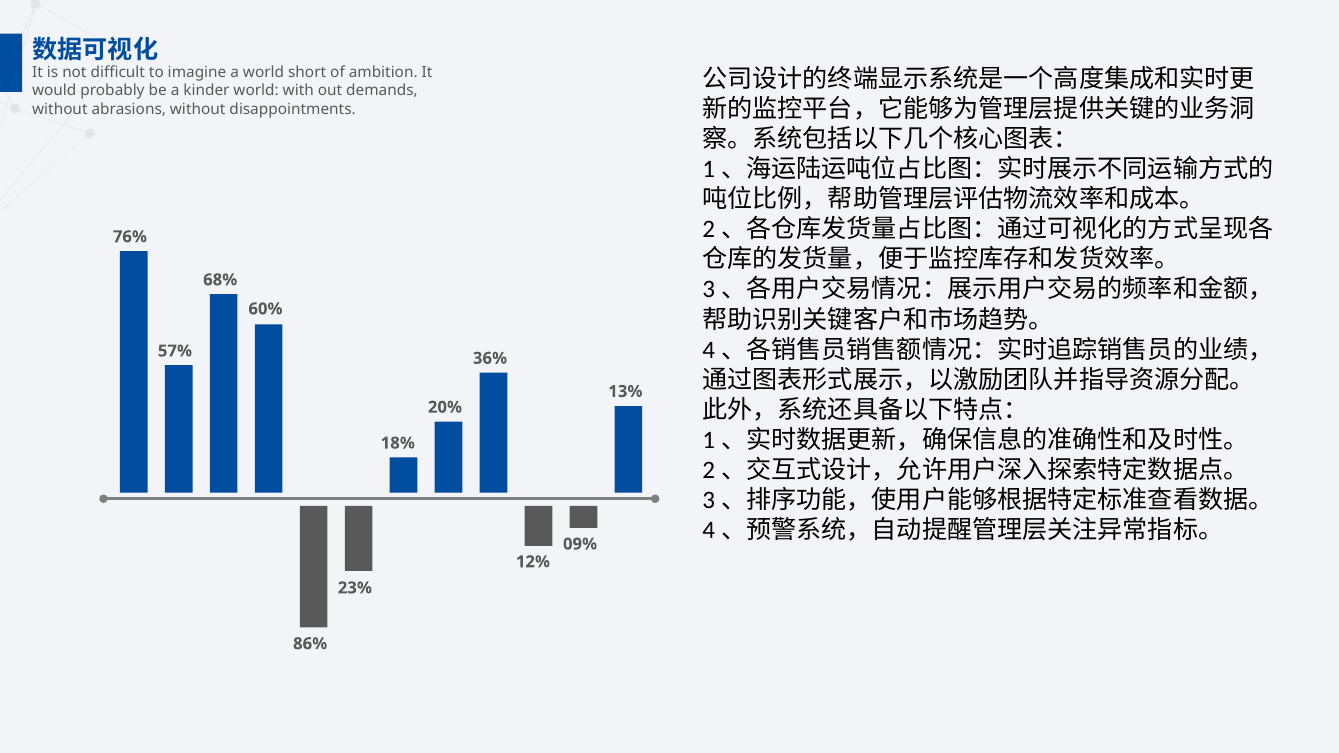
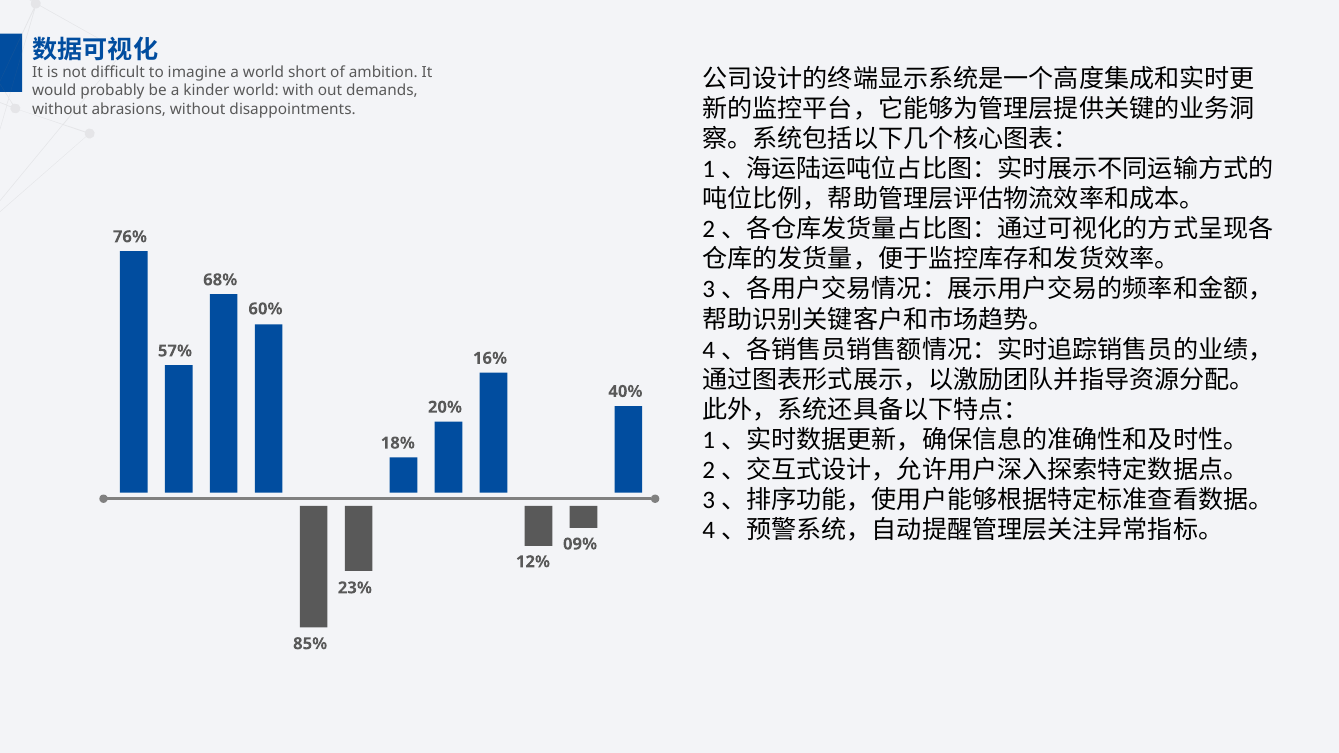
36%: 36% -> 16%
13%: 13% -> 40%
86%: 86% -> 85%
